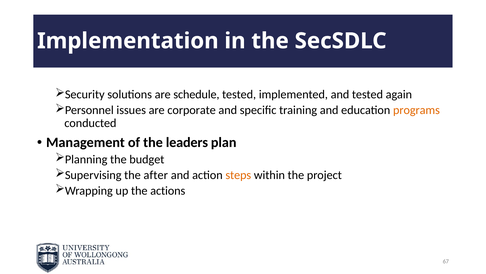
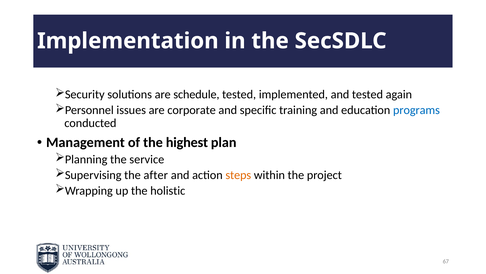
programs colour: orange -> blue
leaders: leaders -> highest
budget: budget -> service
actions: actions -> holistic
